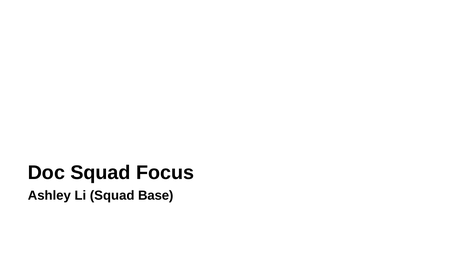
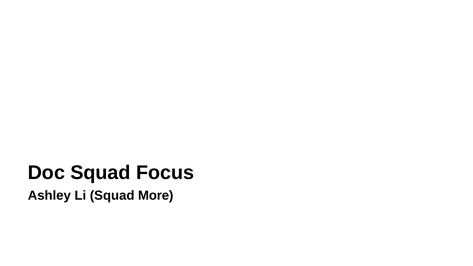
Base: Base -> More
